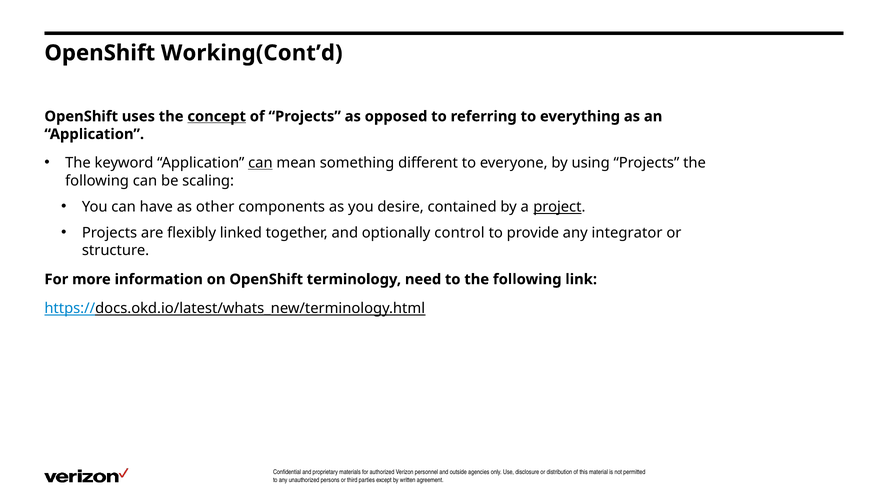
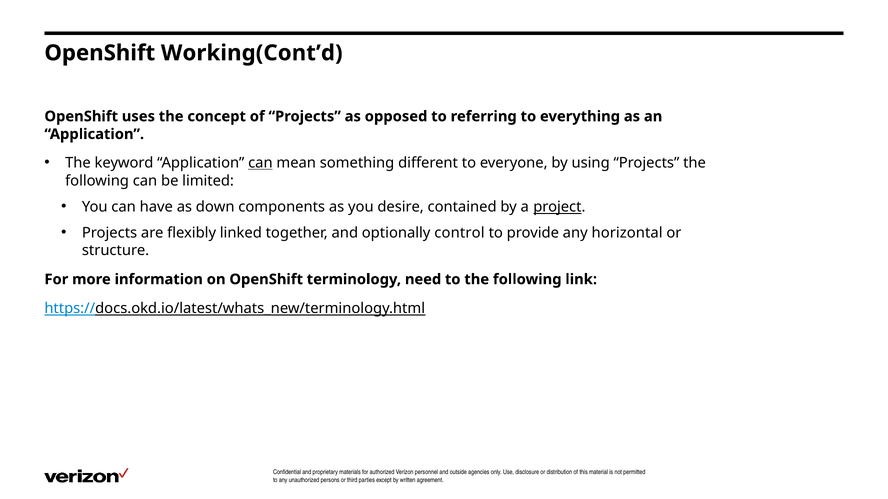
concept underline: present -> none
scaling: scaling -> limited
other: other -> down
integrator: integrator -> horizontal
